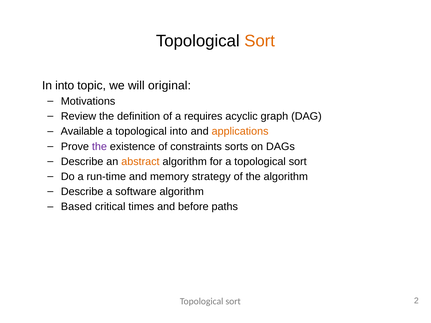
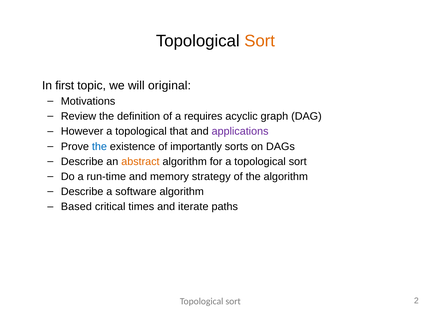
In into: into -> first
Available: Available -> However
topological into: into -> that
applications colour: orange -> purple
the at (99, 147) colour: purple -> blue
constraints: constraints -> importantly
before: before -> iterate
